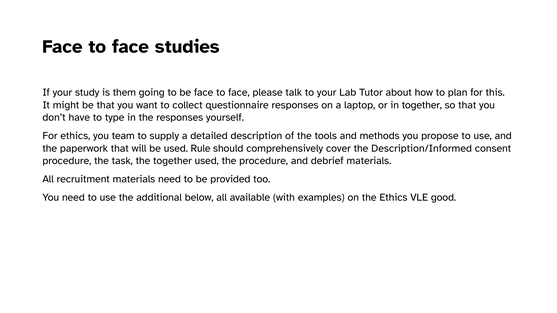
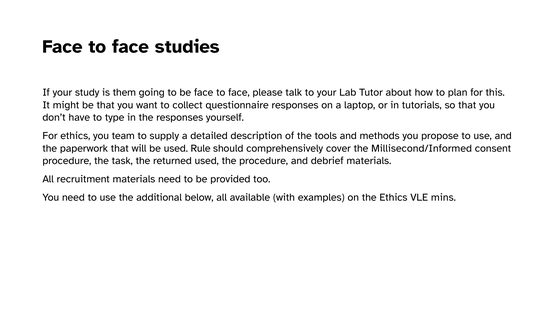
in together: together -> tutorials
Description/Informed: Description/Informed -> Millisecond/Informed
the together: together -> returned
good: good -> mins
